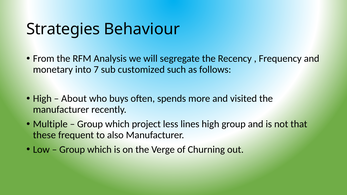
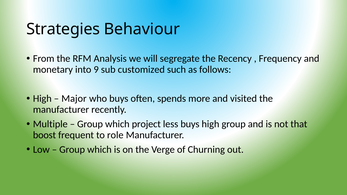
7: 7 -> 9
About: About -> Major
less lines: lines -> buys
these: these -> boost
also: also -> role
